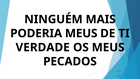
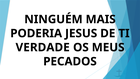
PODERIA MEUS: MEUS -> JESUS
